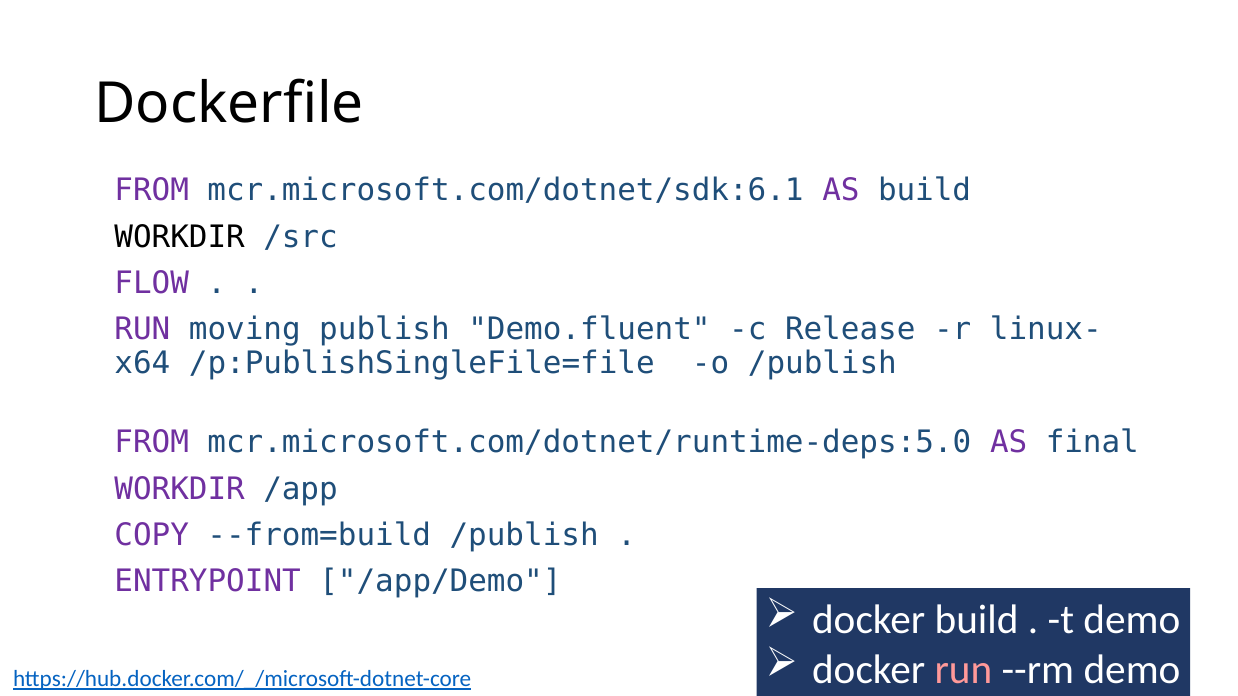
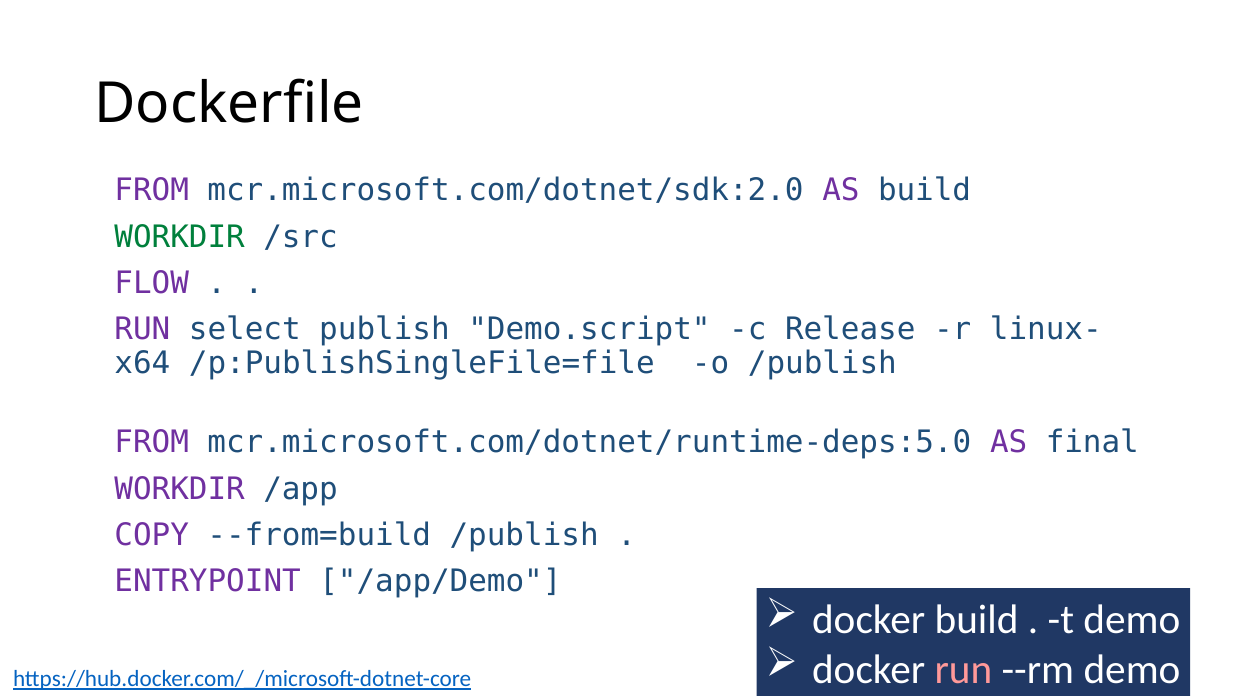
mcr.microsoft.com/dotnet/sdk:6.1: mcr.microsoft.com/dotnet/sdk:6.1 -> mcr.microsoft.com/dotnet/sdk:2.0
WORKDIR at (180, 237) colour: black -> green
moving: moving -> select
Demo.fluent: Demo.fluent -> Demo.script
